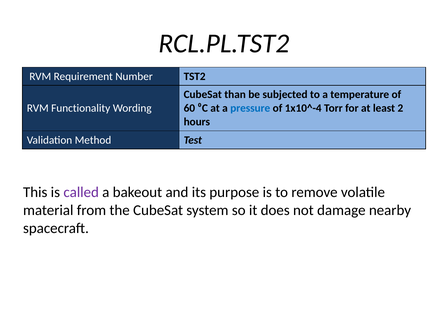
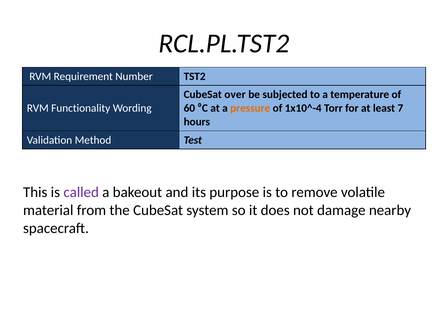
than: than -> over
pressure colour: blue -> orange
2: 2 -> 7
